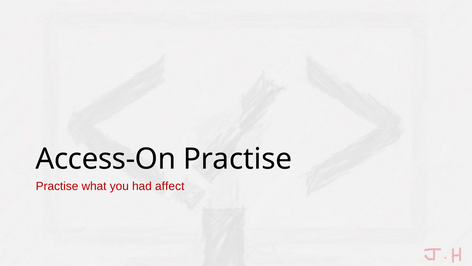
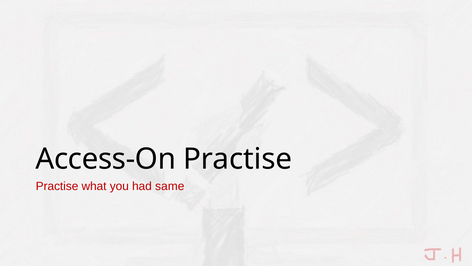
affect: affect -> same
